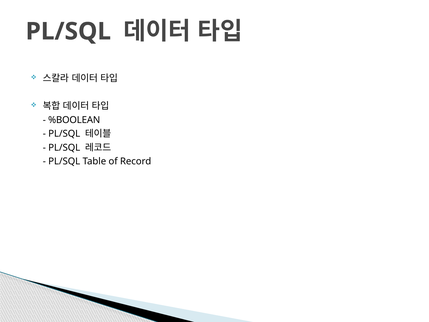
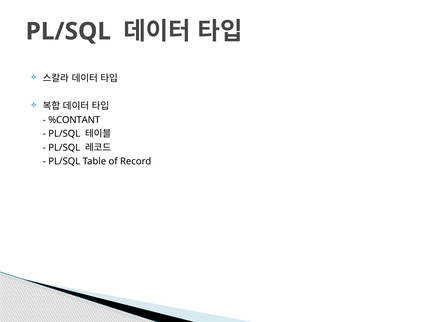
%BOOLEAN: %BOOLEAN -> %CONTANT
